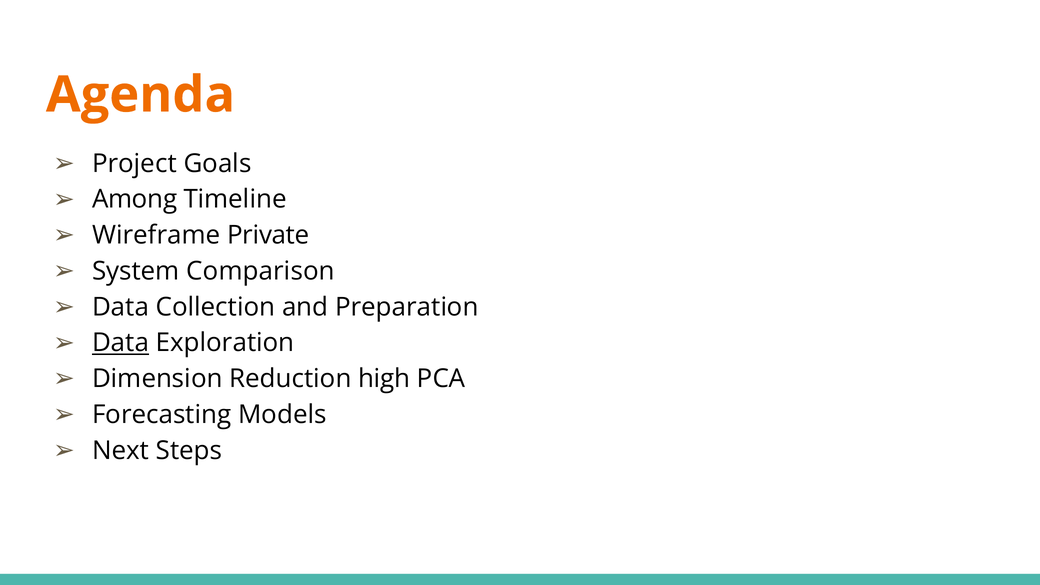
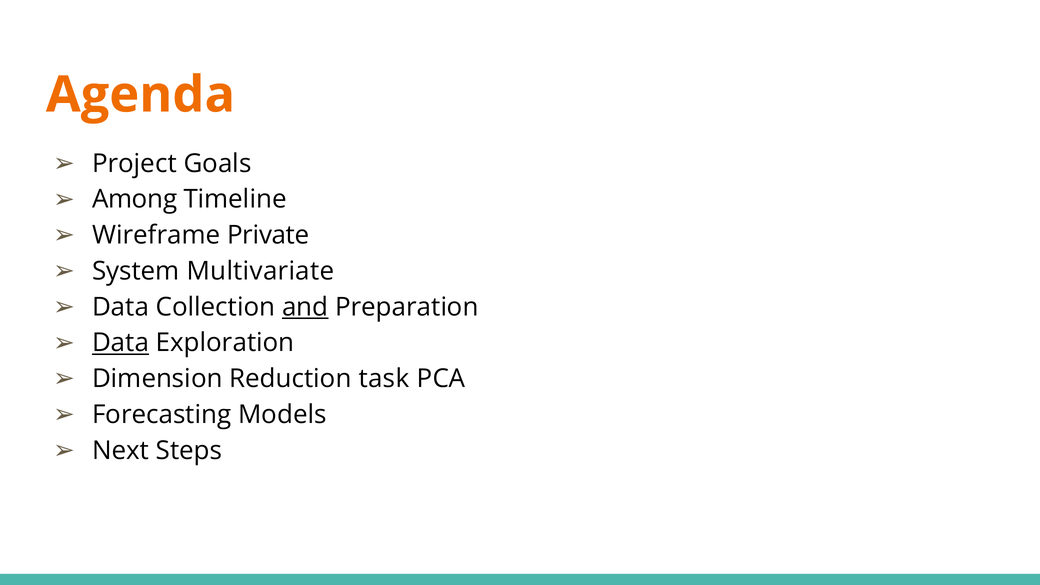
Comparison: Comparison -> Multivariate
and underline: none -> present
high: high -> task
